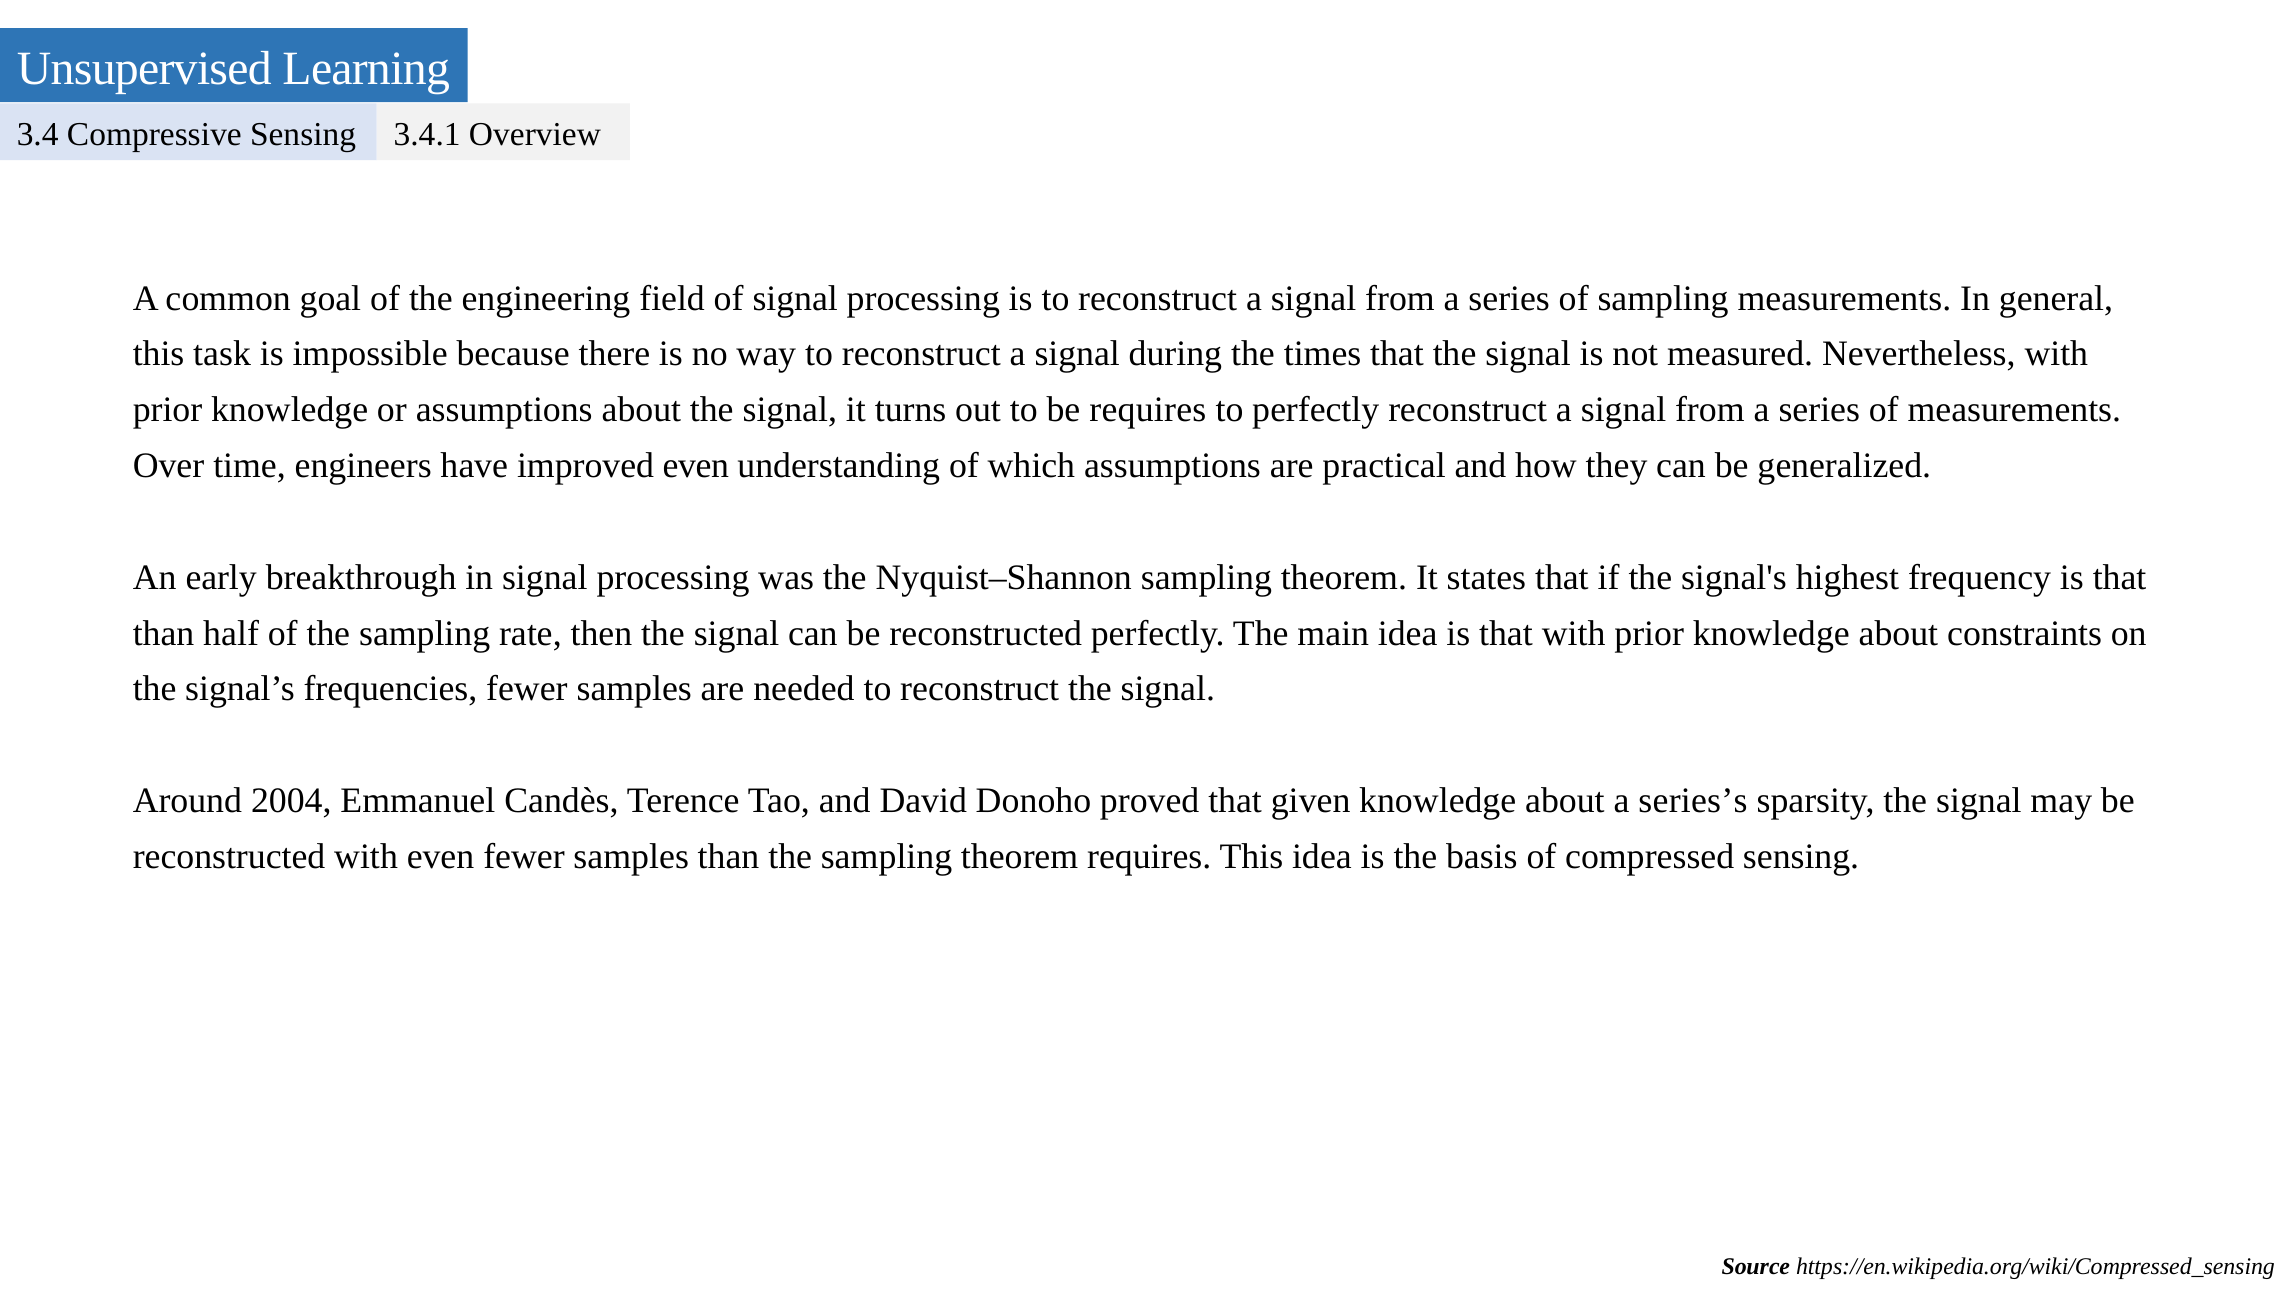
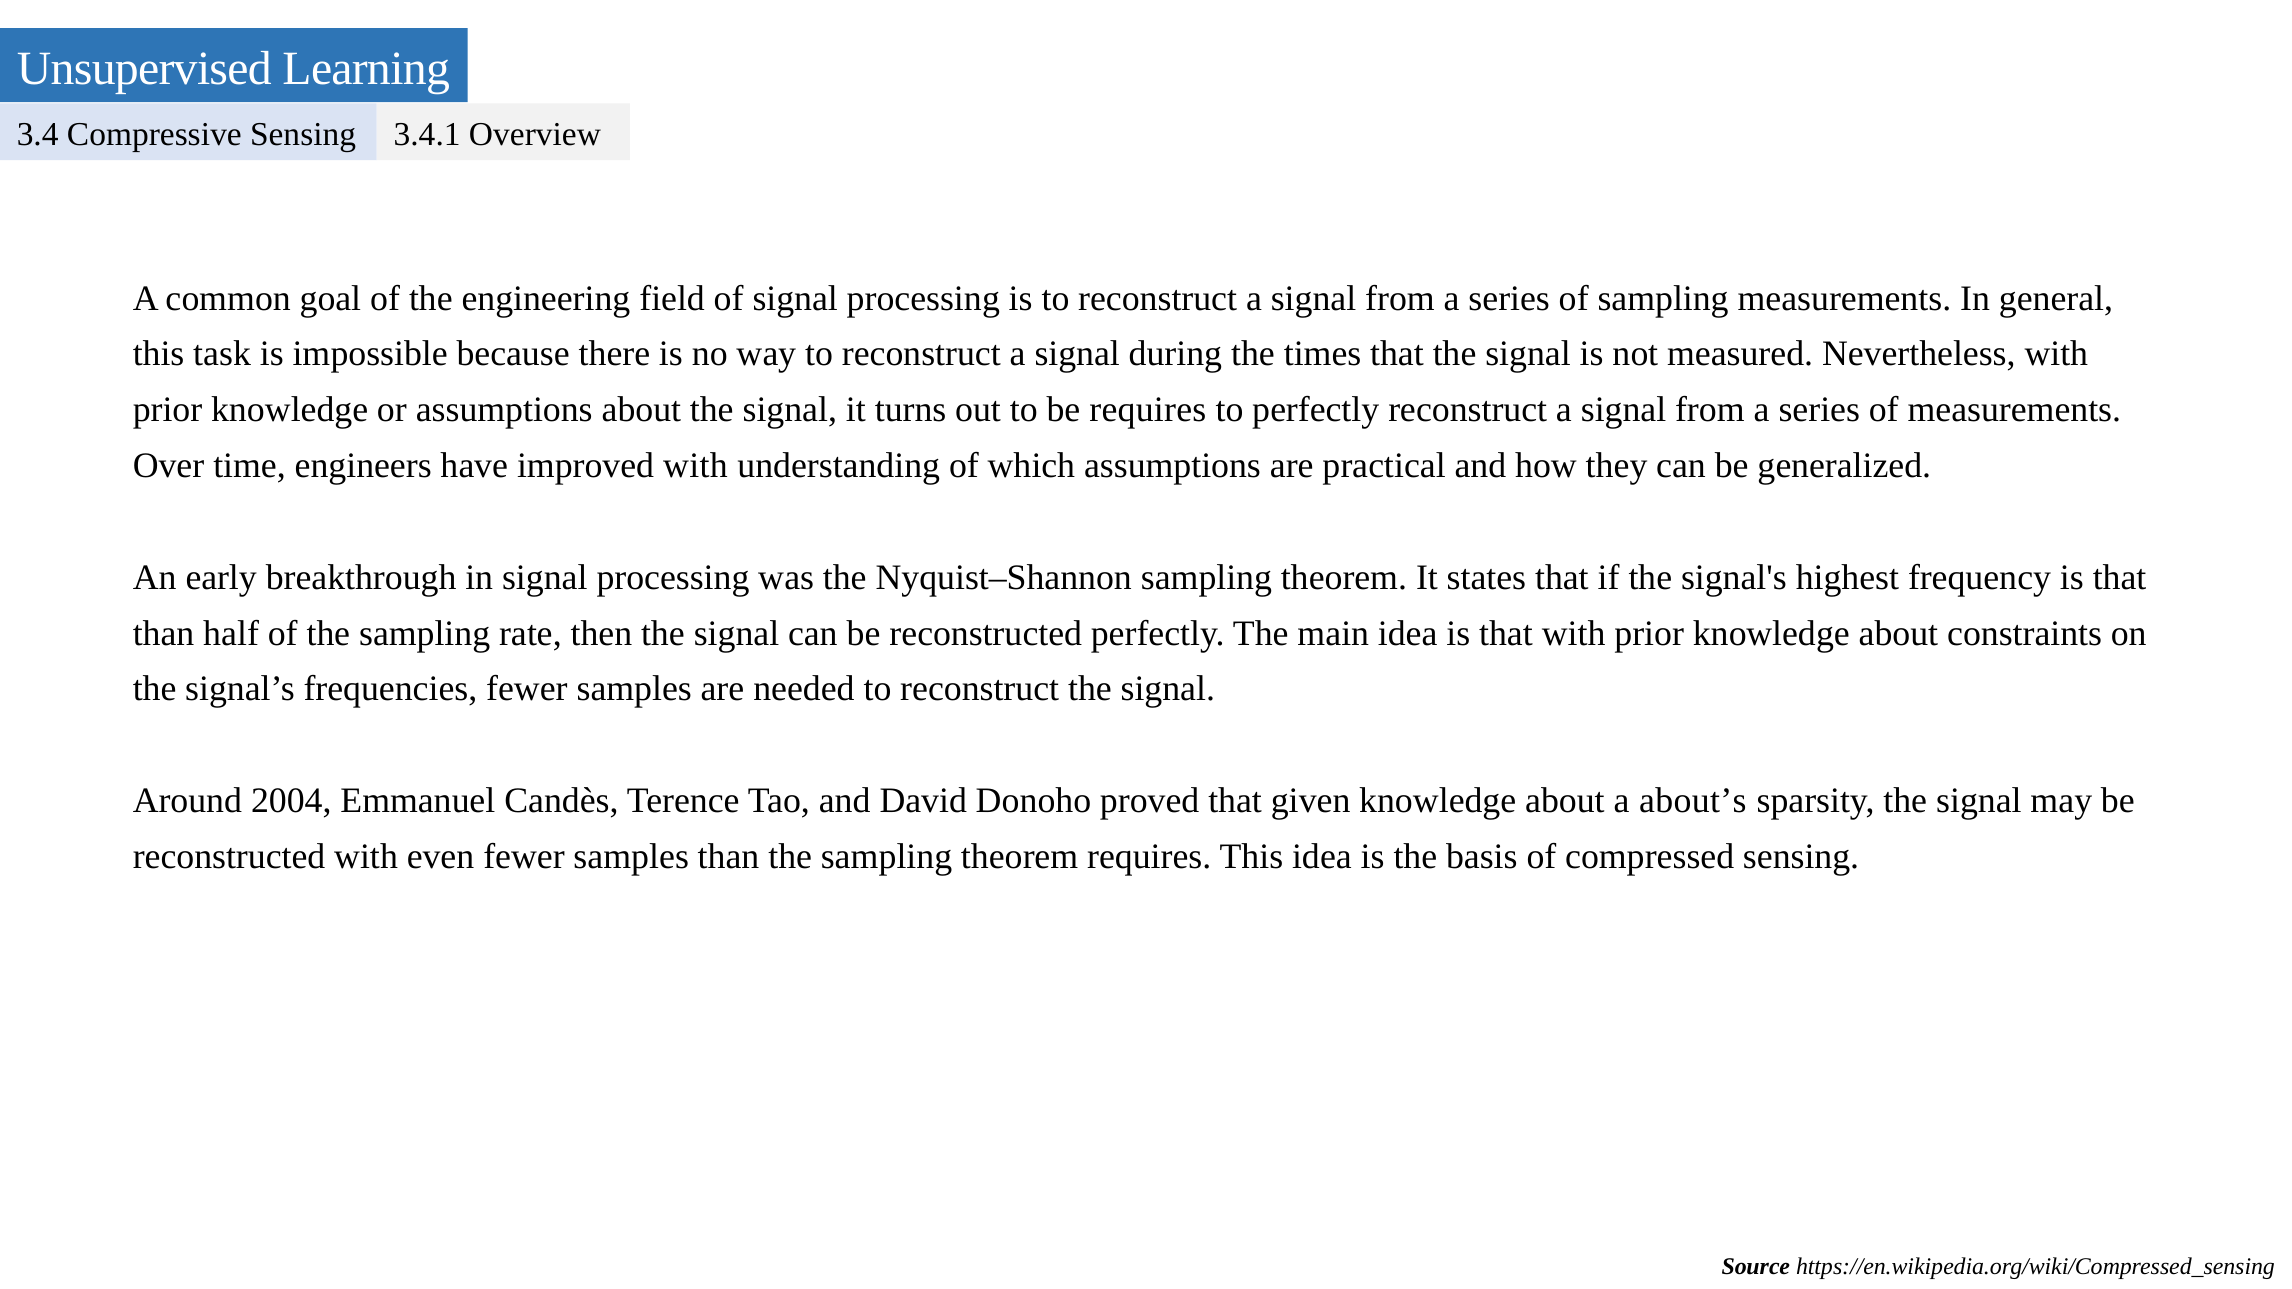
improved even: even -> with
series’s: series’s -> about’s
